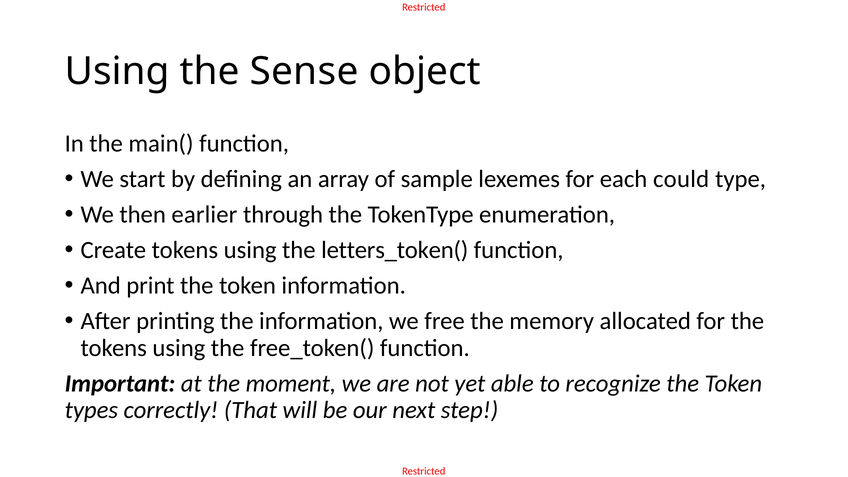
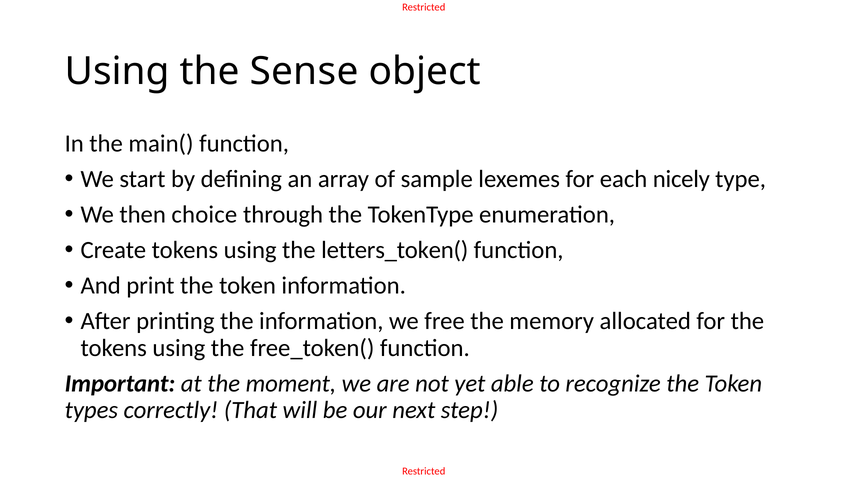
could: could -> nicely
earlier: earlier -> choice
